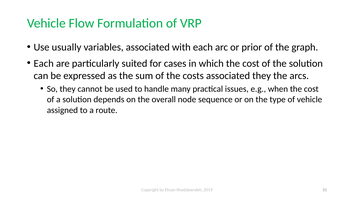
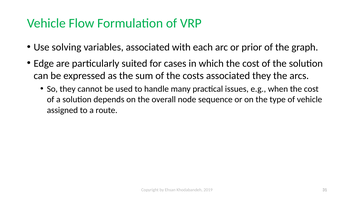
usually: usually -> solving
Each at (44, 63): Each -> Edge
